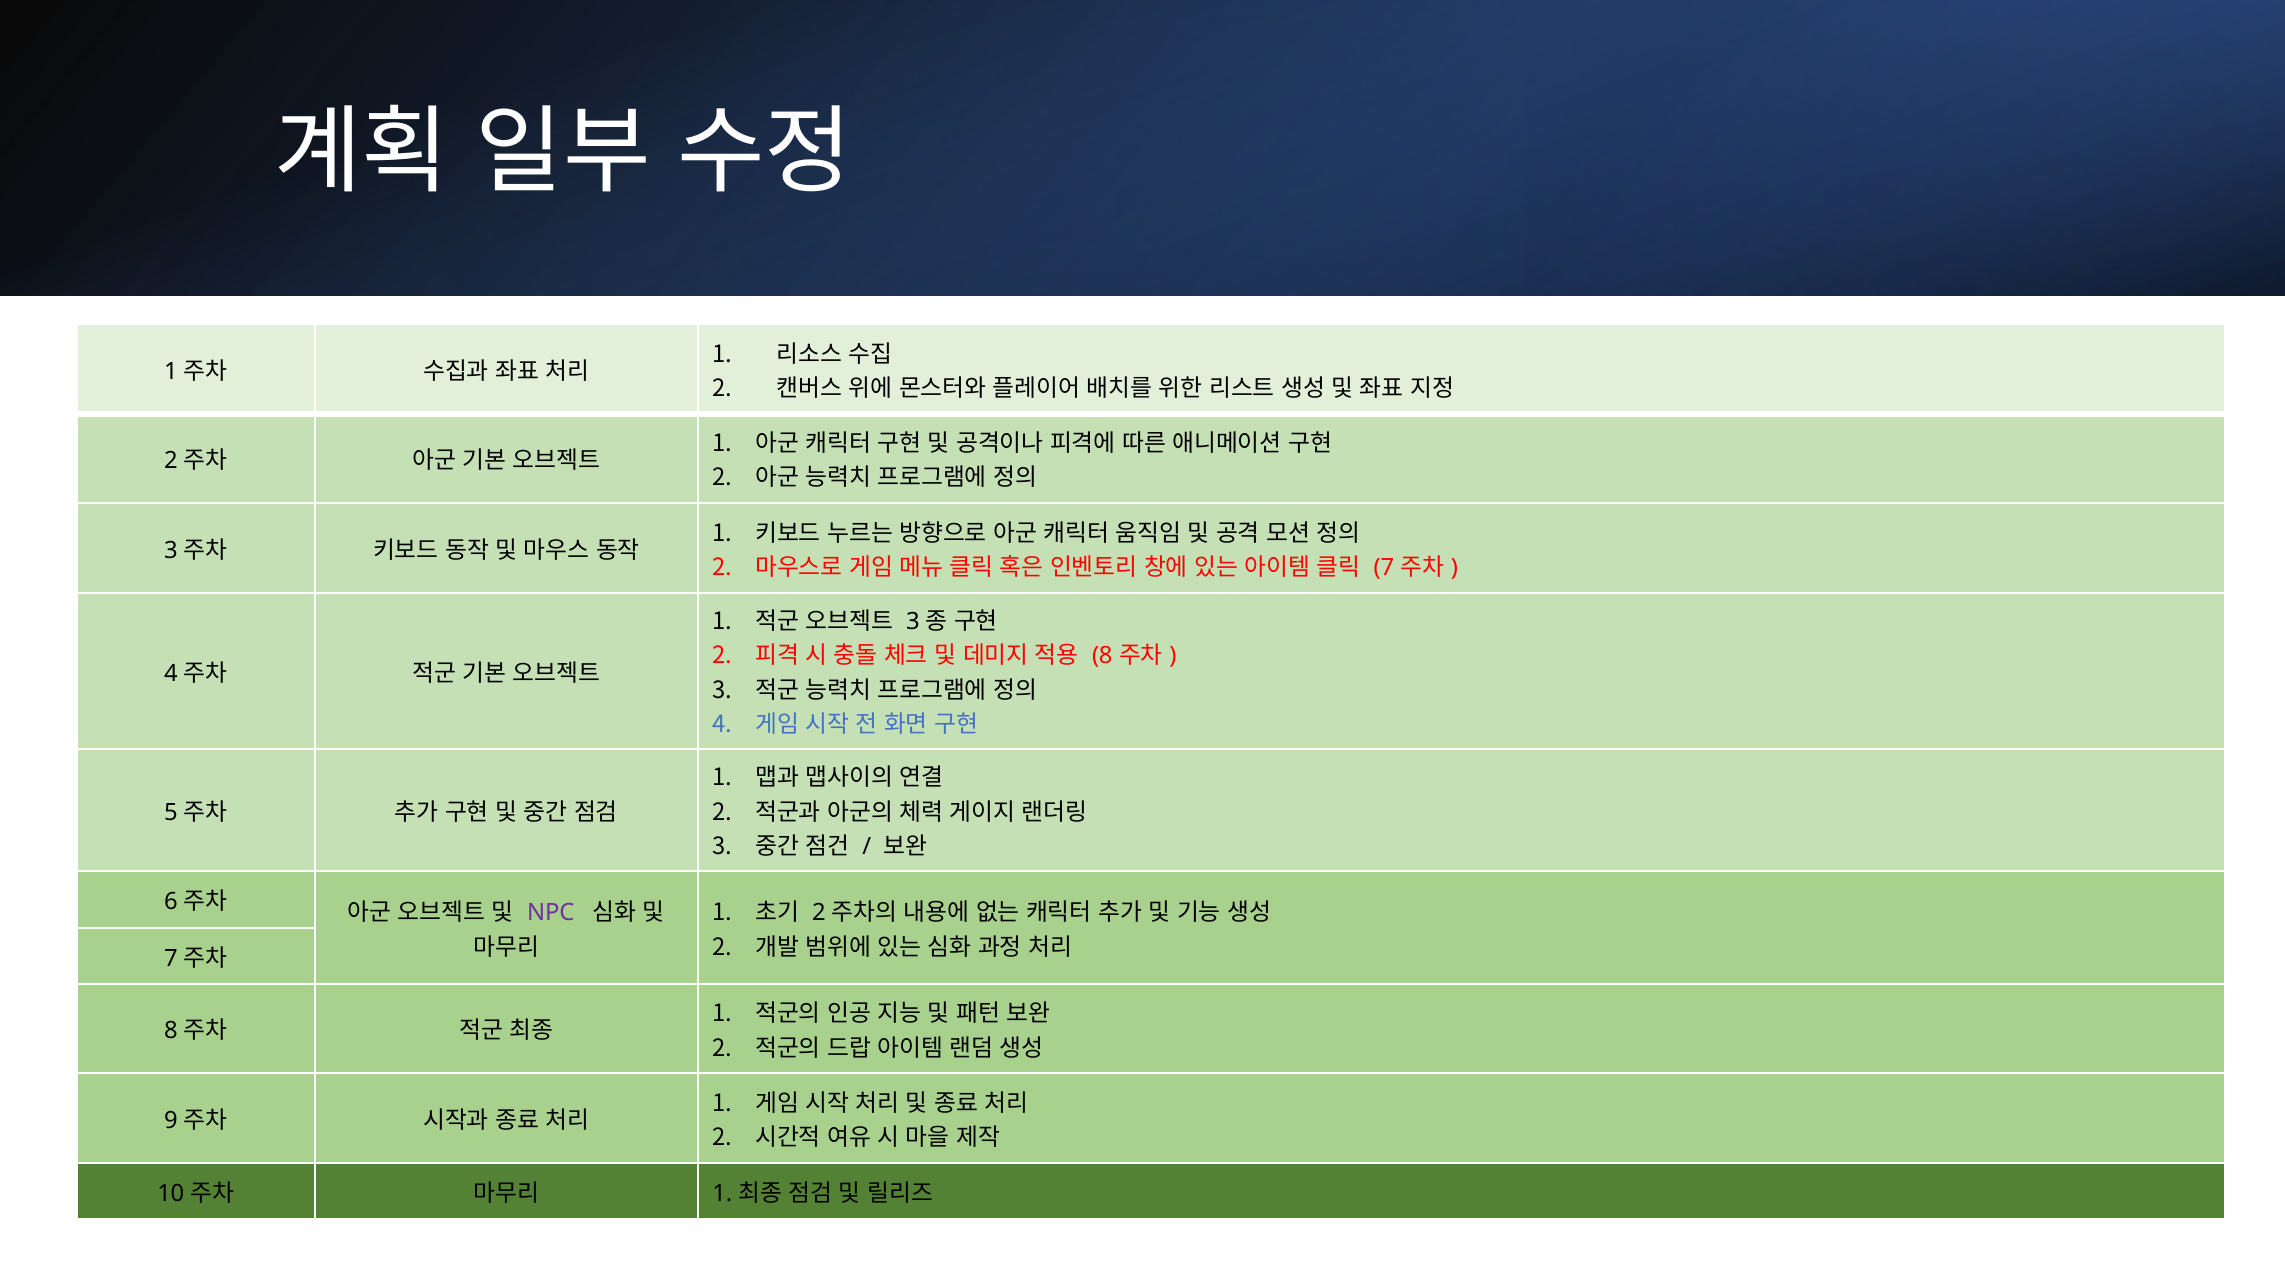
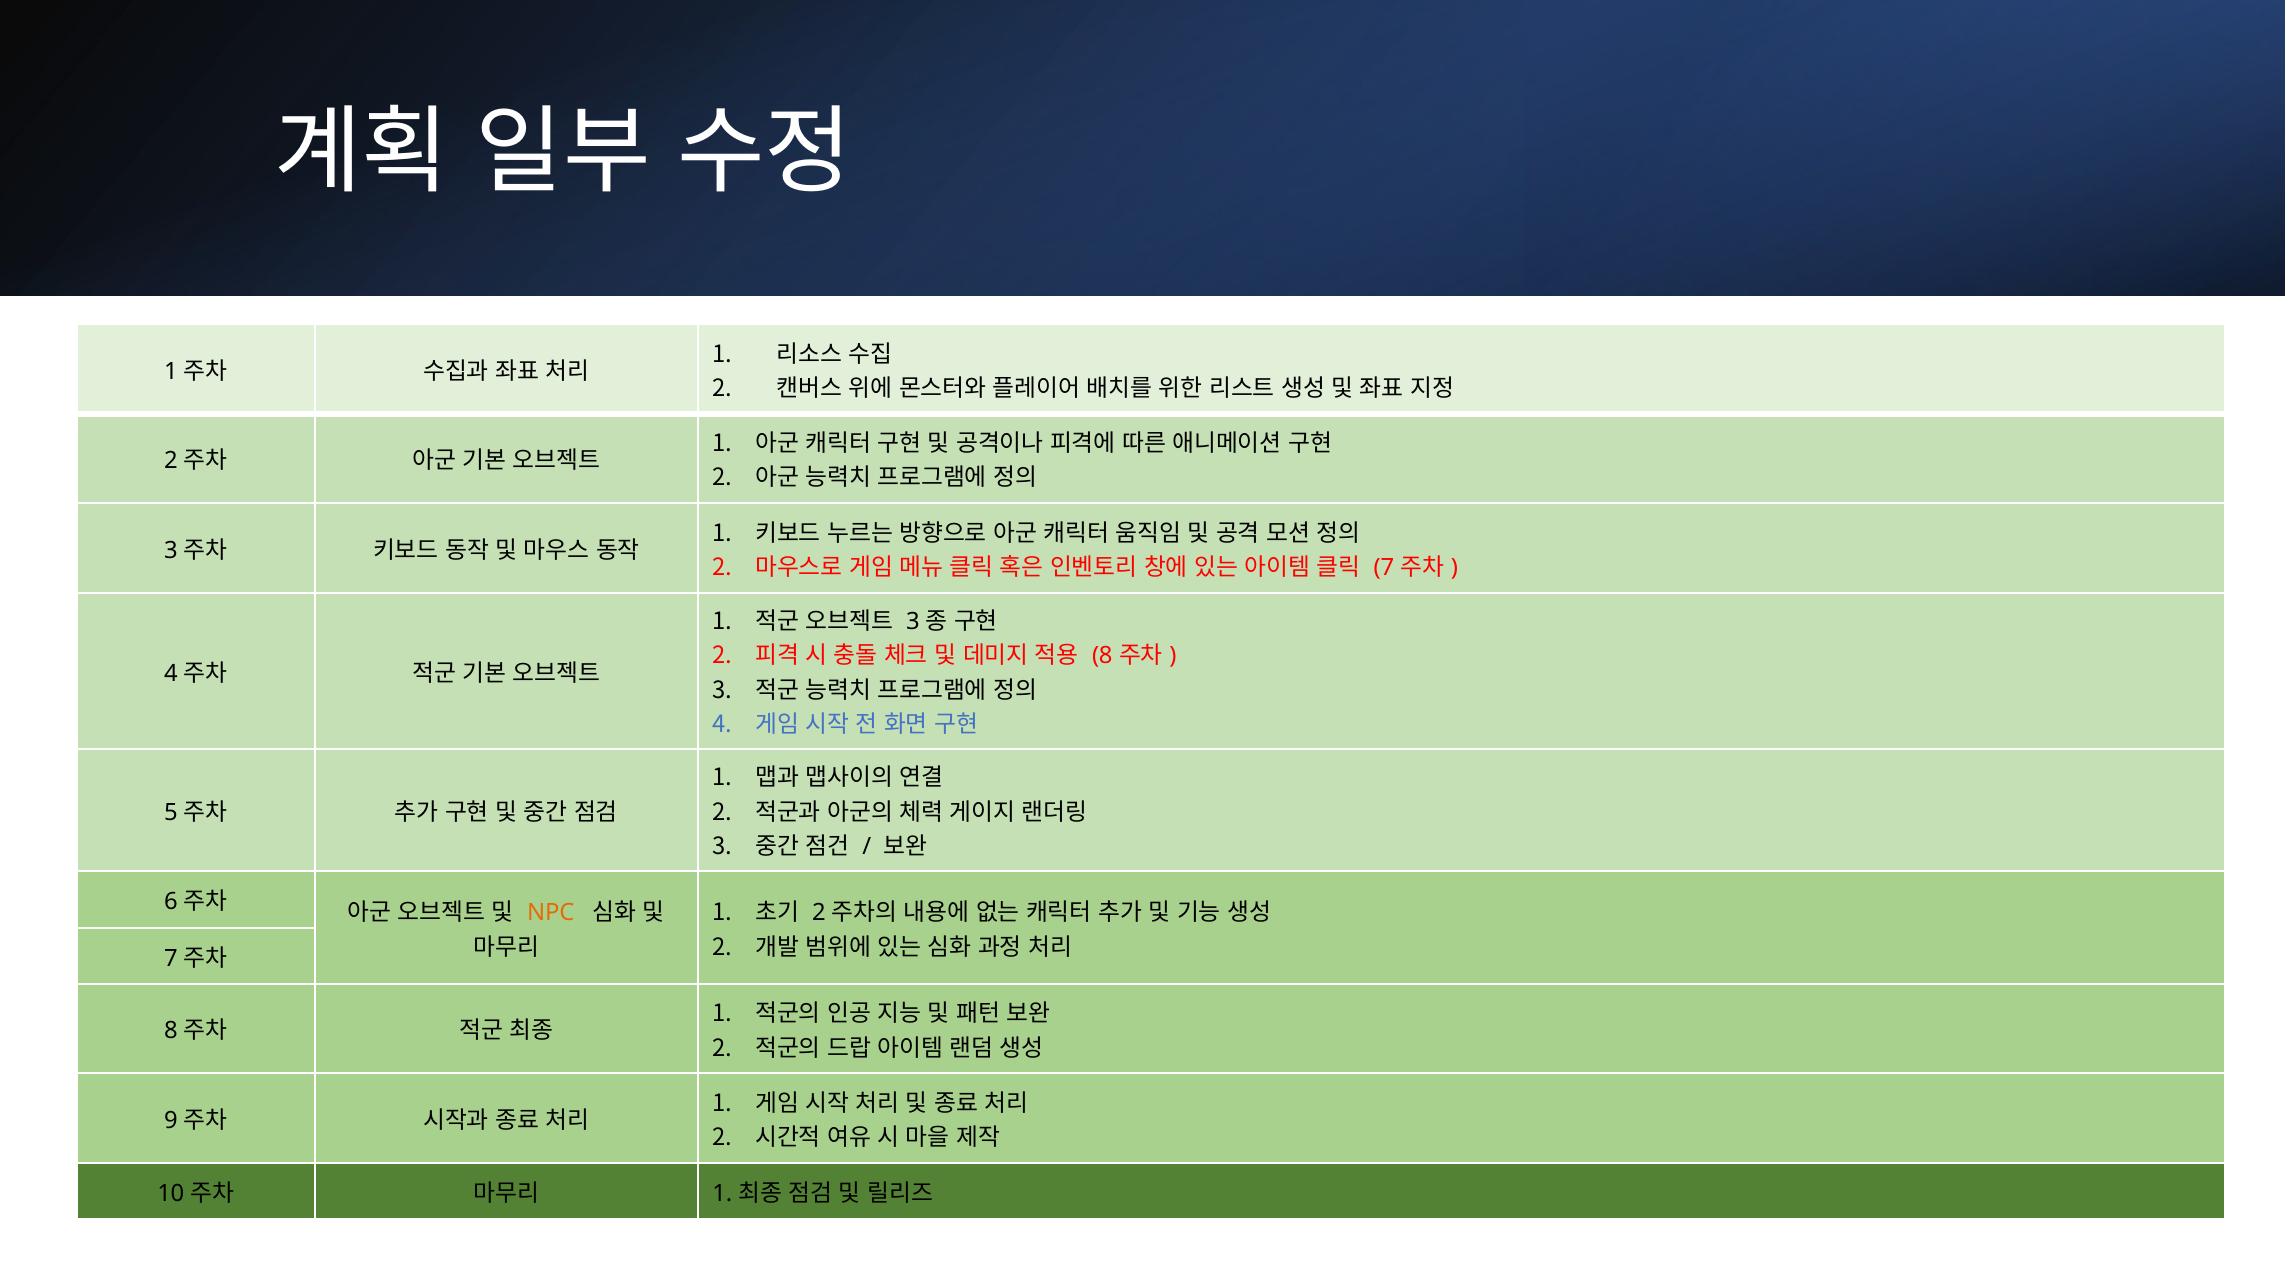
NPC colour: purple -> orange
